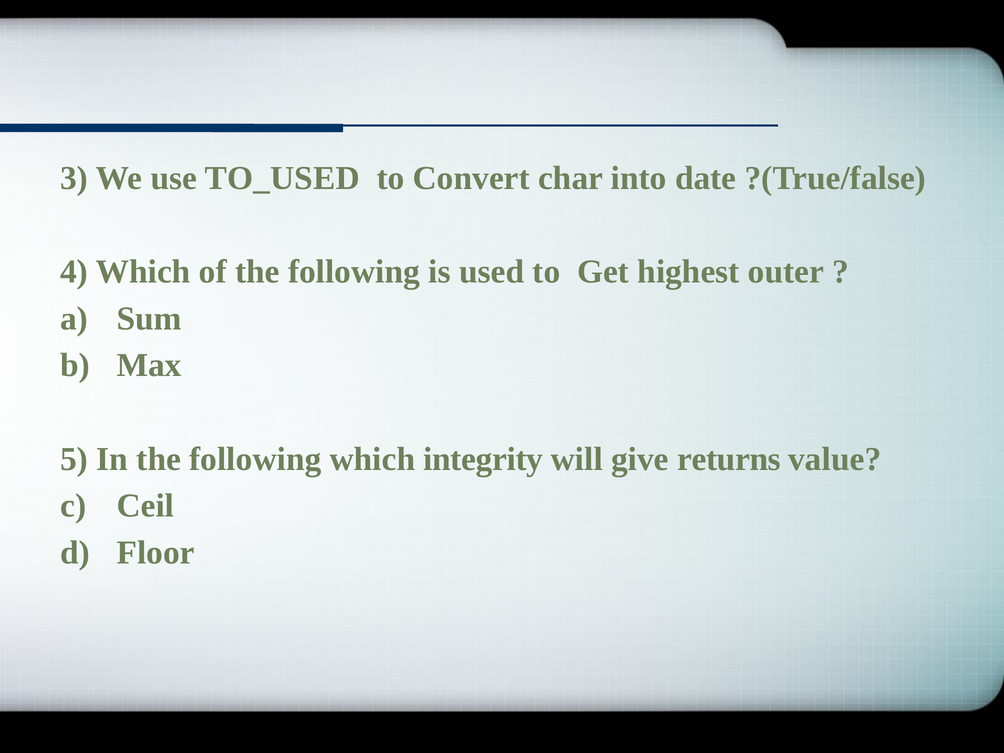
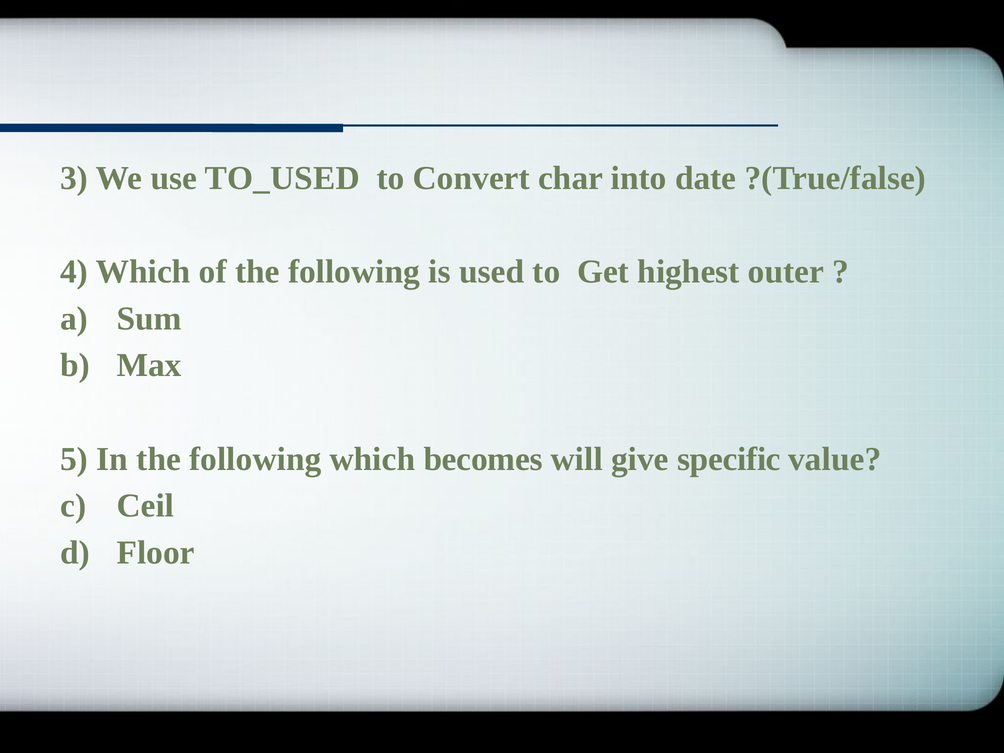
integrity: integrity -> becomes
returns: returns -> specific
